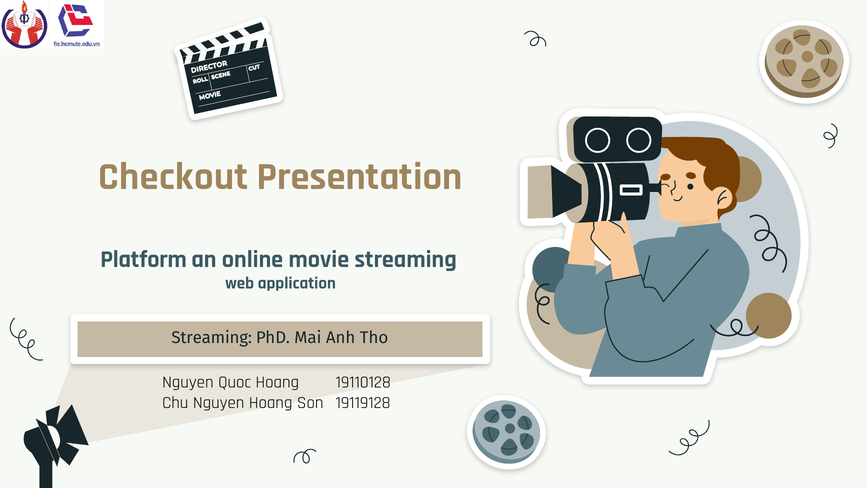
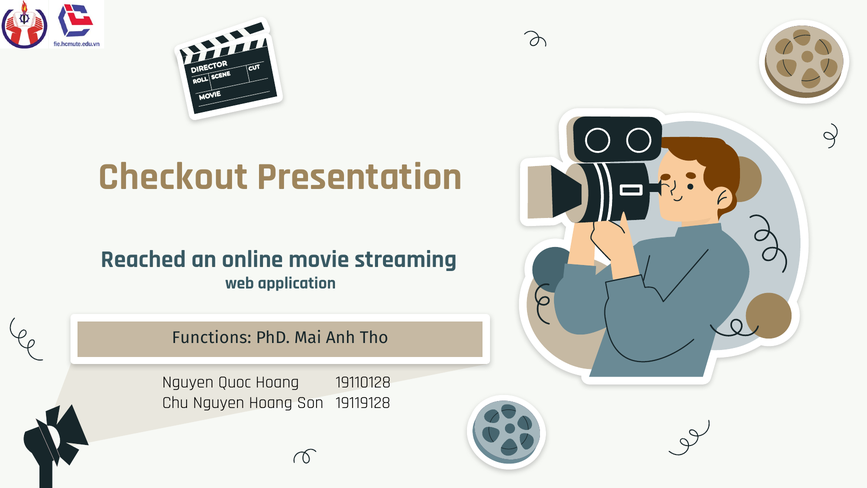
Platform: Platform -> Reached
Streaming at (212, 338): Streaming -> Functions
